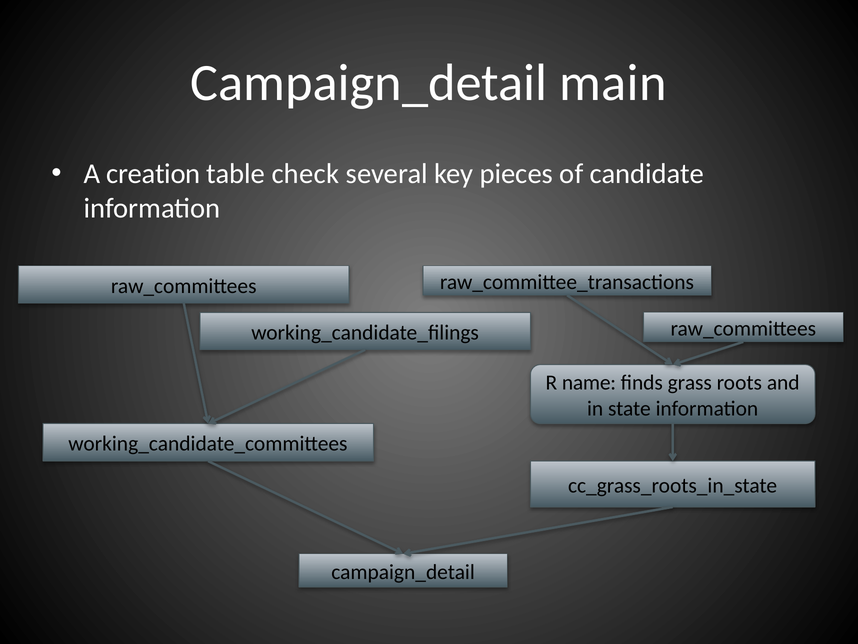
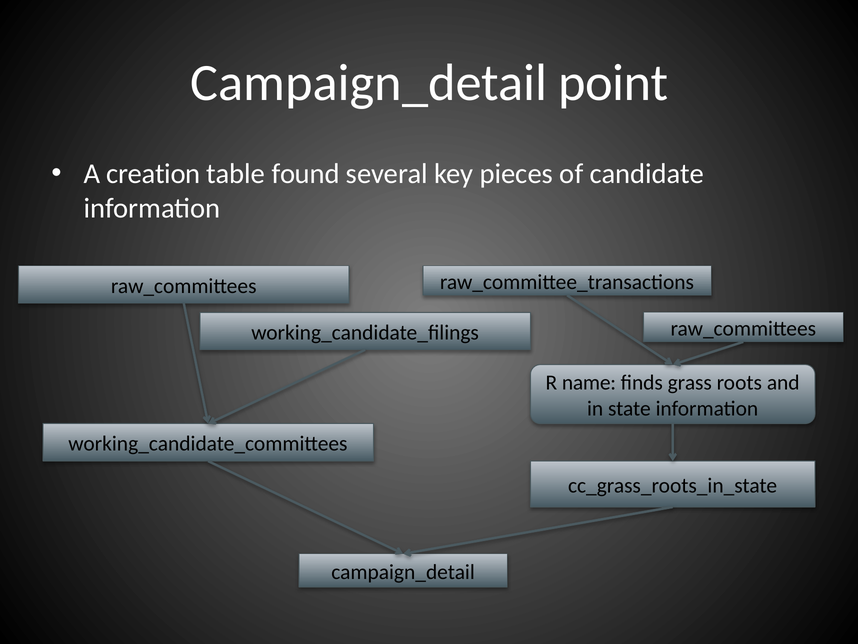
main: main -> point
check: check -> found
